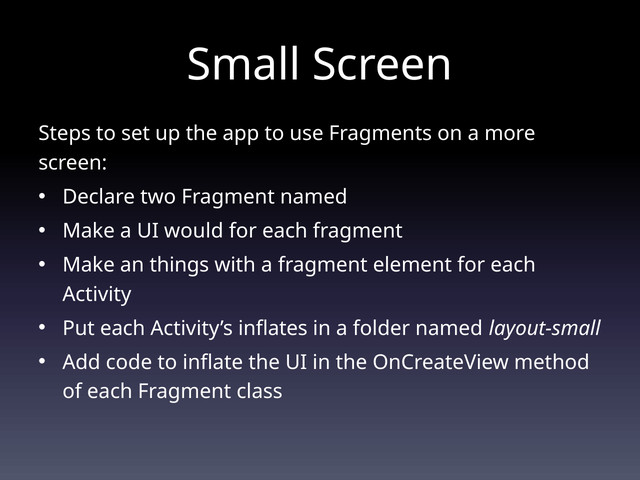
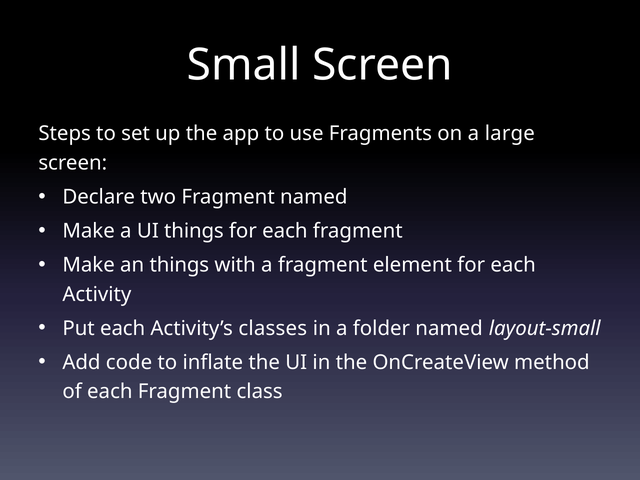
more: more -> large
UI would: would -> things
inflates: inflates -> classes
